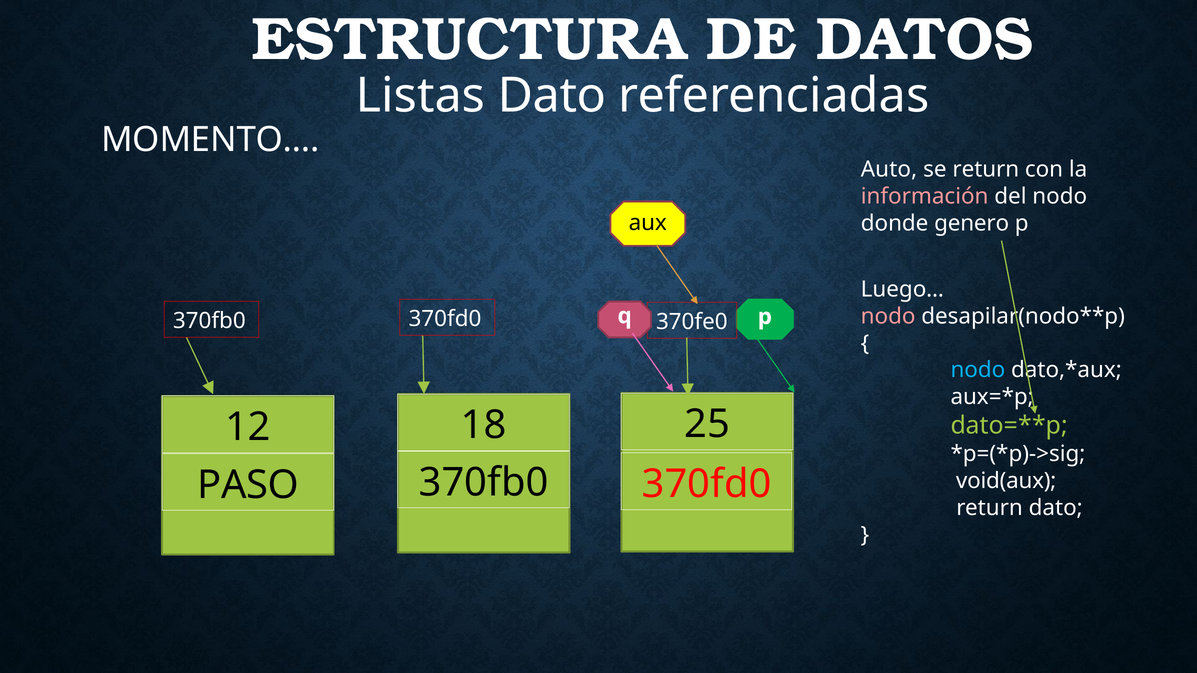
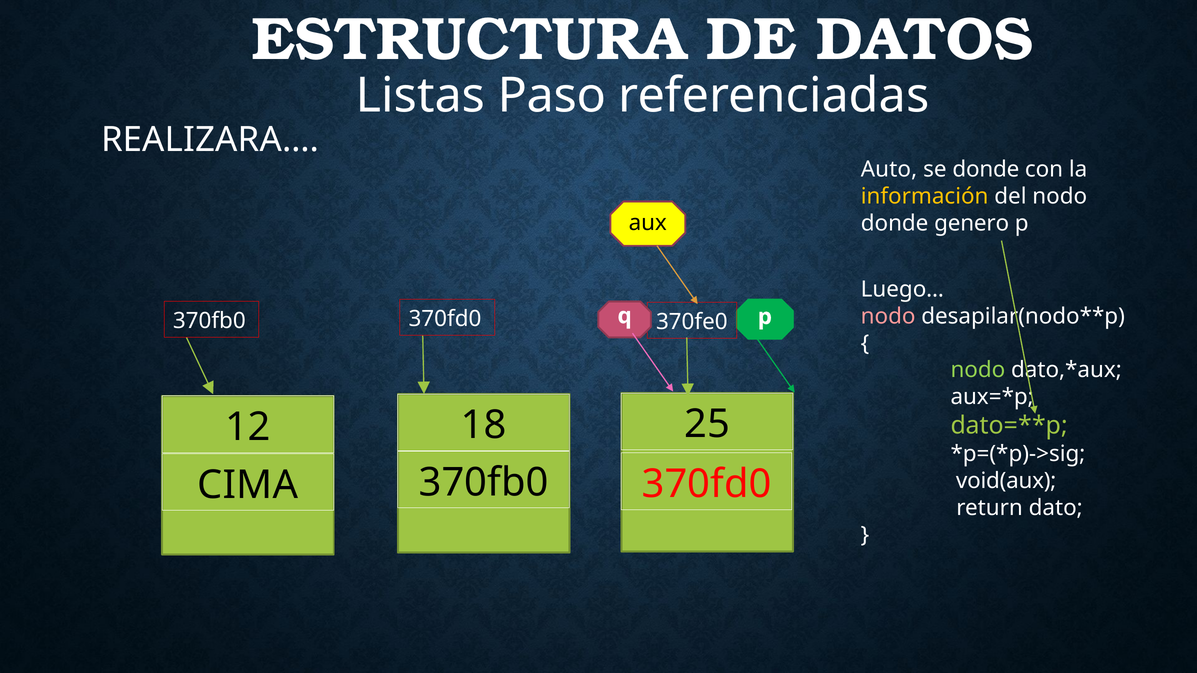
Listas Dato: Dato -> Paso
MOMENTO…: MOMENTO… -> REALIZARA…
se return: return -> donde
información colour: pink -> yellow
nodo at (978, 370) colour: light blue -> light green
PASO: PASO -> CIMA
